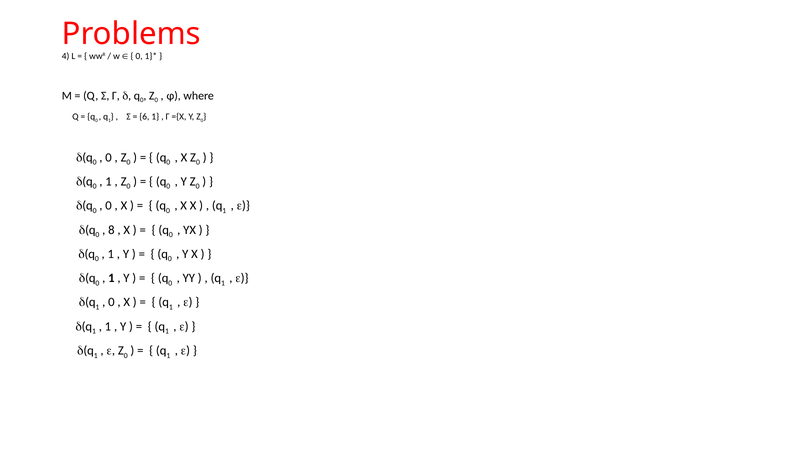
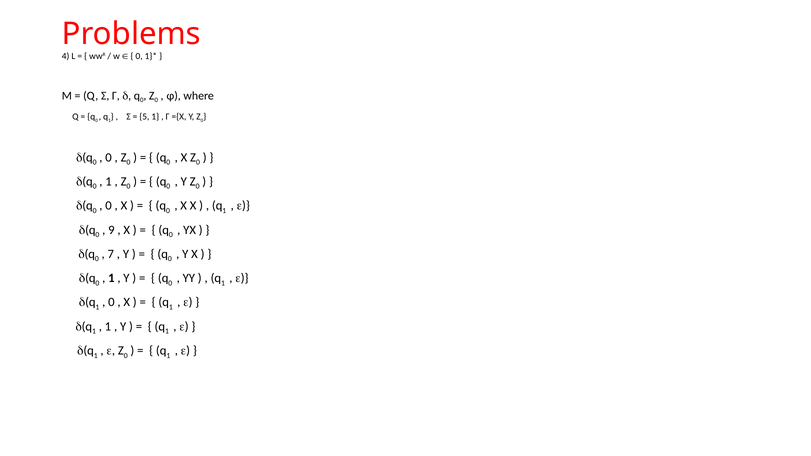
6: 6 -> 5
8: 8 -> 9
1 at (111, 254): 1 -> 7
